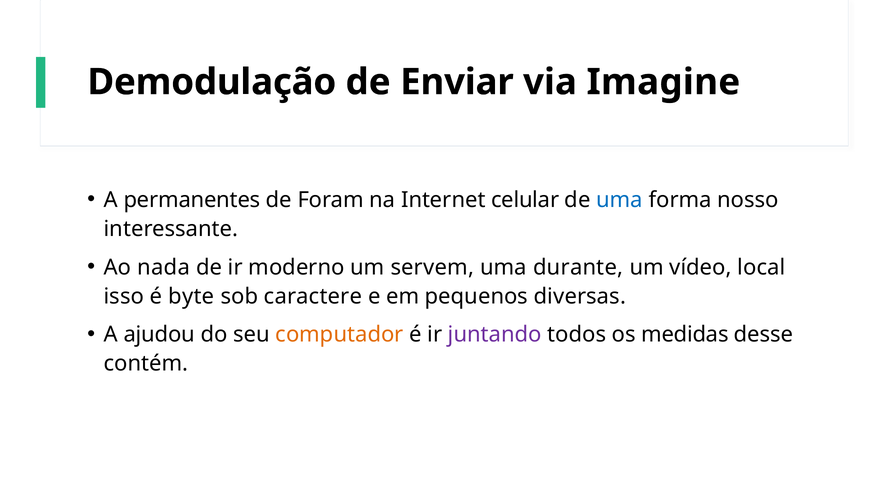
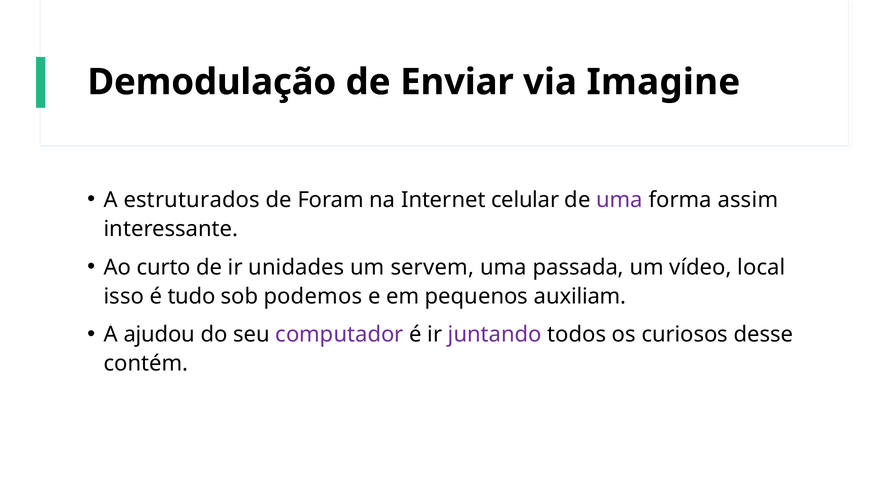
permanentes: permanentes -> estruturados
uma at (620, 200) colour: blue -> purple
nosso: nosso -> assim
nada: nada -> curto
moderno: moderno -> unidades
durante: durante -> passada
byte: byte -> tudo
caractere: caractere -> podemos
diversas: diversas -> auxiliam
computador colour: orange -> purple
medidas: medidas -> curiosos
